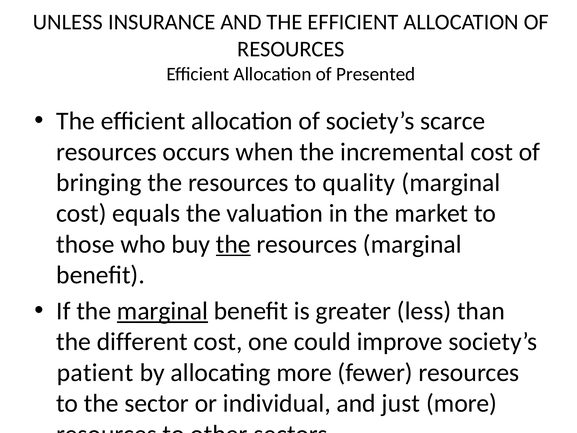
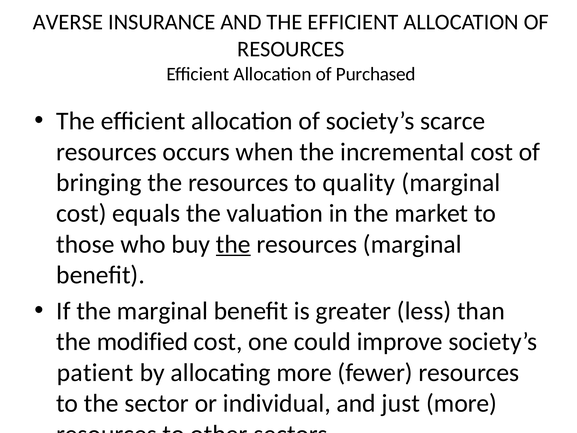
UNLESS: UNLESS -> AVERSE
Presented: Presented -> Purchased
marginal at (162, 311) underline: present -> none
different: different -> modified
